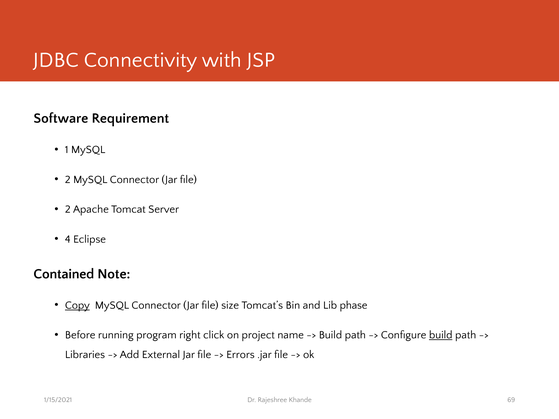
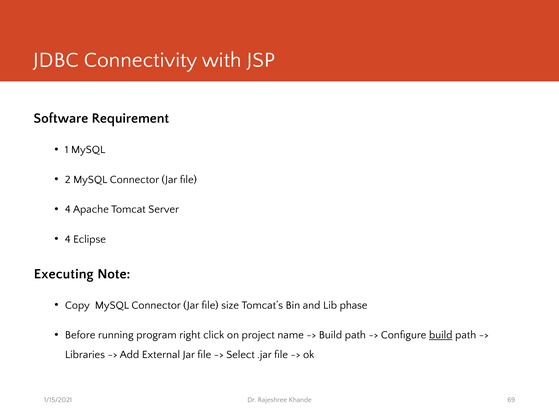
2 at (68, 209): 2 -> 4
Contained: Contained -> Executing
Copy underline: present -> none
Errors: Errors -> Select
